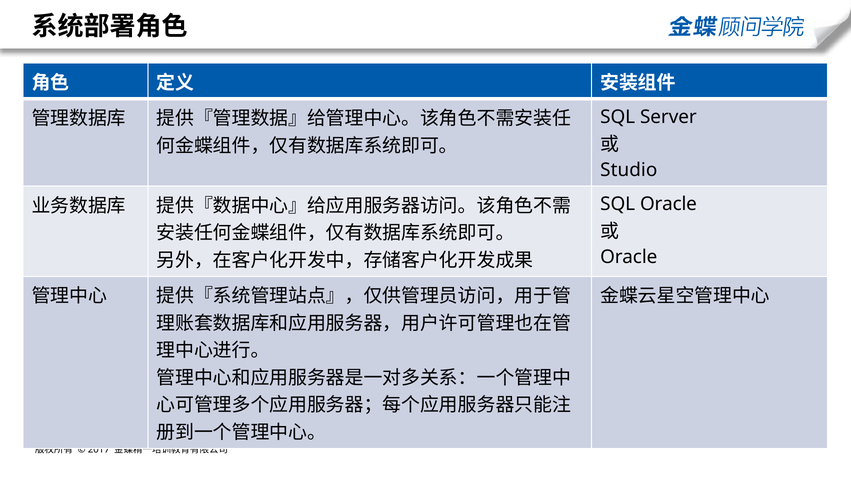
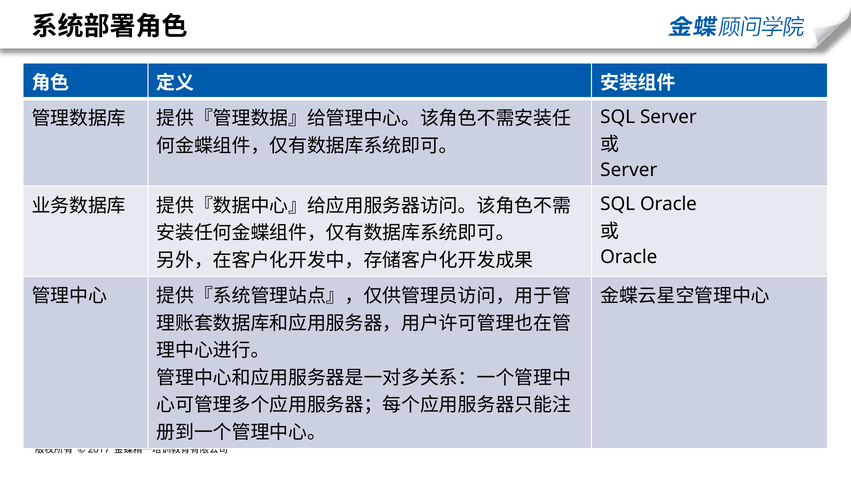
Studio at (629, 170): Studio -> Server
